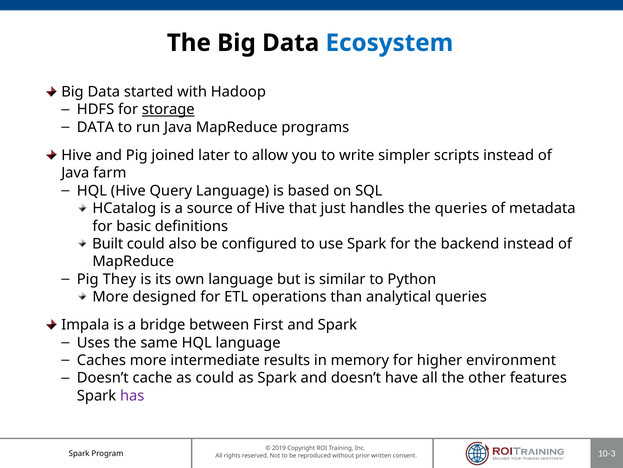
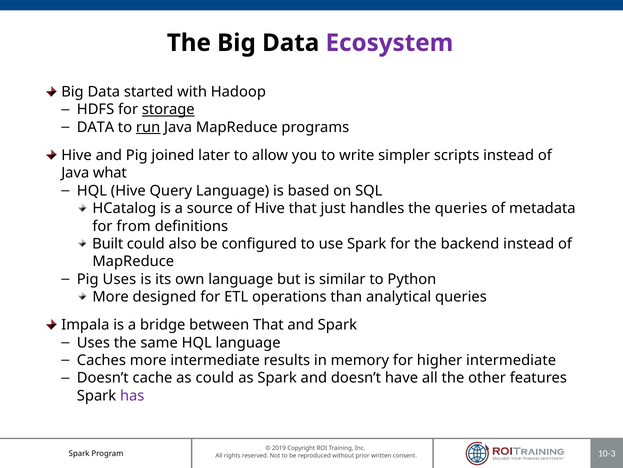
Ecosystem colour: blue -> purple
run underline: none -> present
farm: farm -> what
basic: basic -> from
Pig They: They -> Uses
between First: First -> That
higher environment: environment -> intermediate
